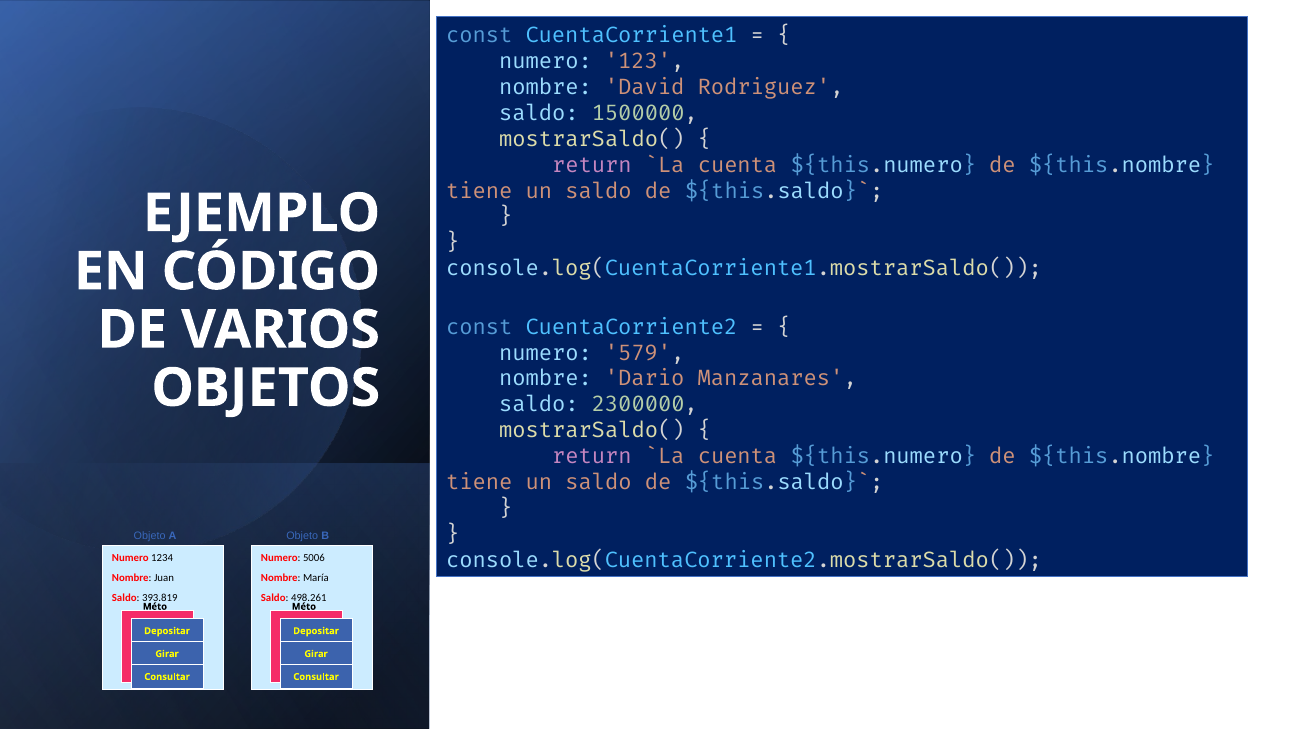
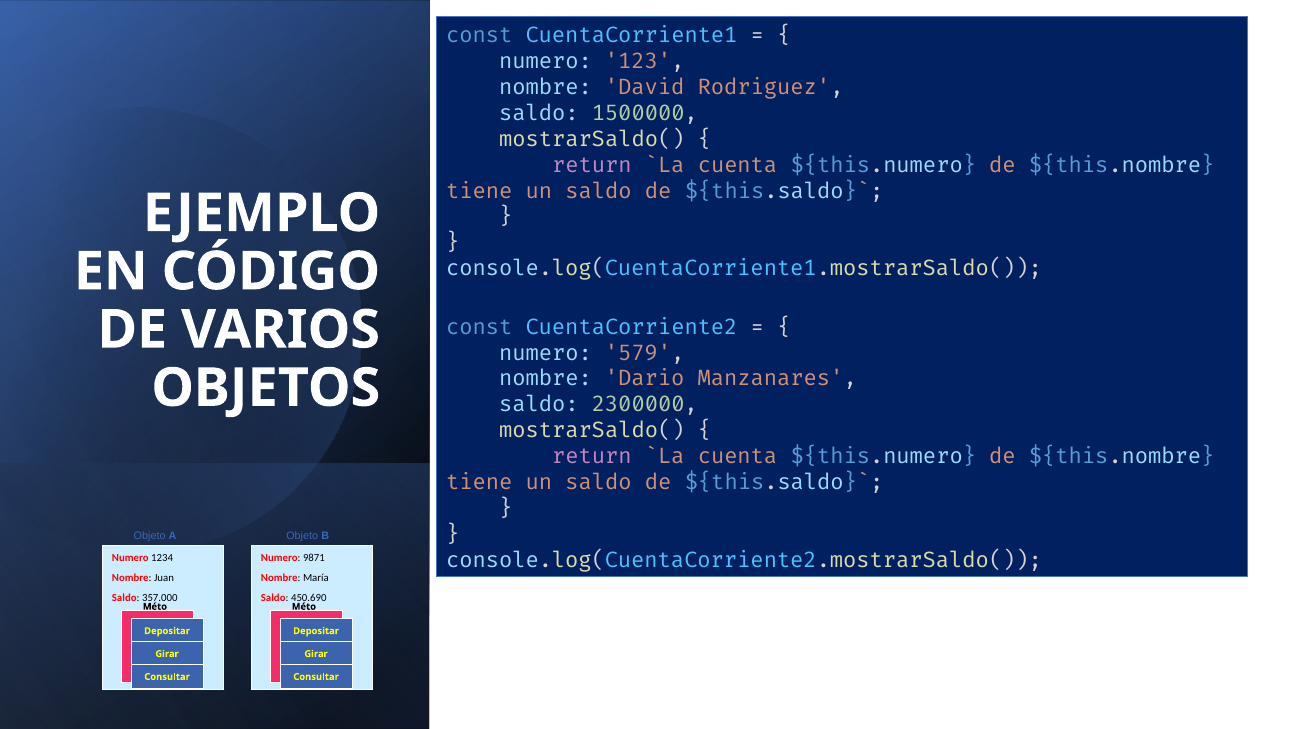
5006: 5006 -> 9871
393.819: 393.819 -> 357.000
498.261: 498.261 -> 450.690
